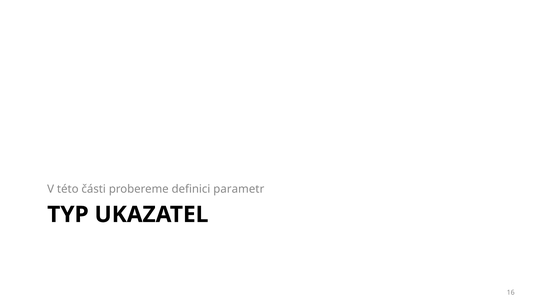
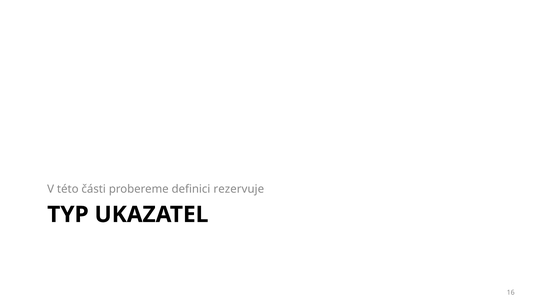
parametr: parametr -> rezervuje
